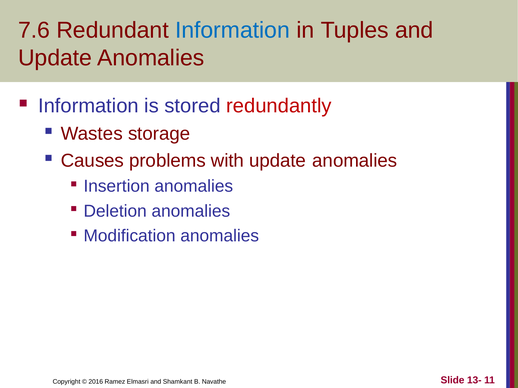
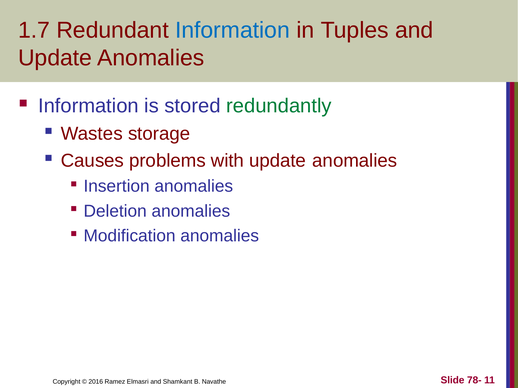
7.6: 7.6 -> 1.7
redundantly colour: red -> green
13-: 13- -> 78-
